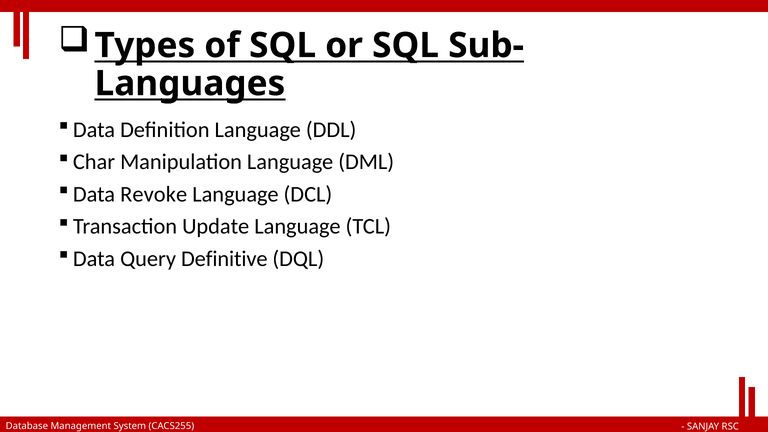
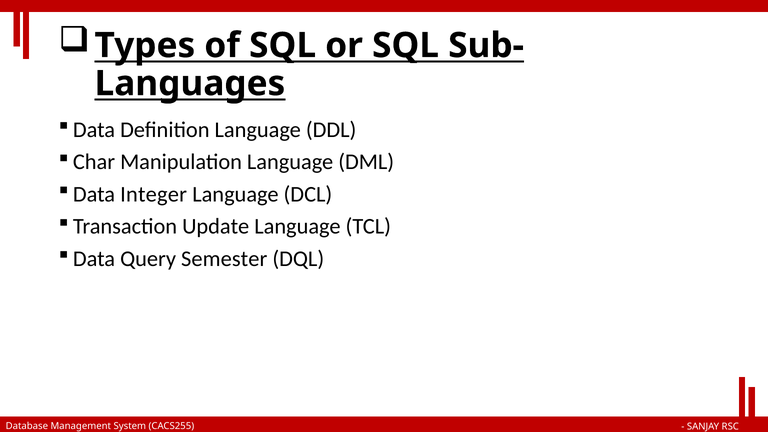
Revoke: Revoke -> Integer
Definitive: Definitive -> Semester
